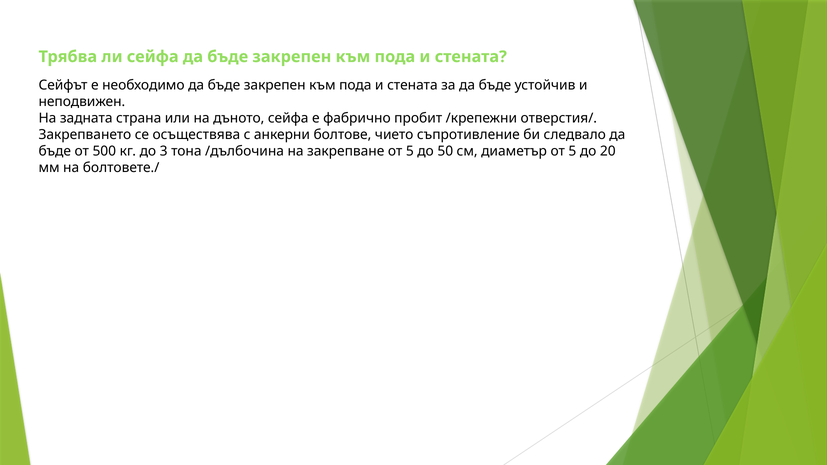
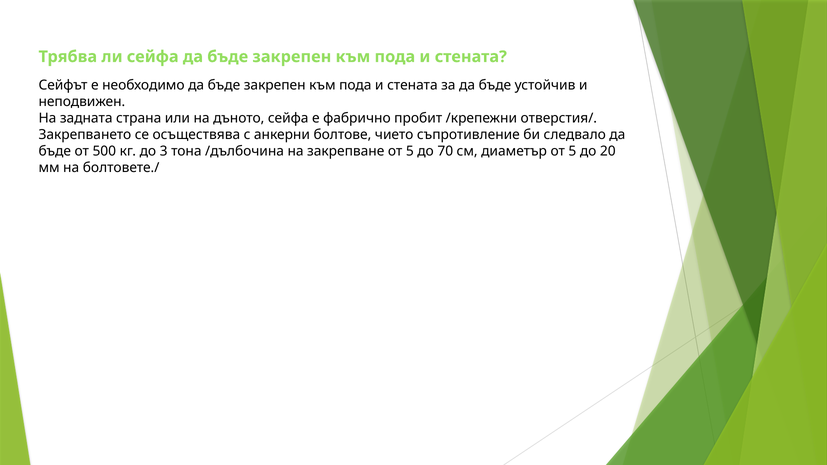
50: 50 -> 70
